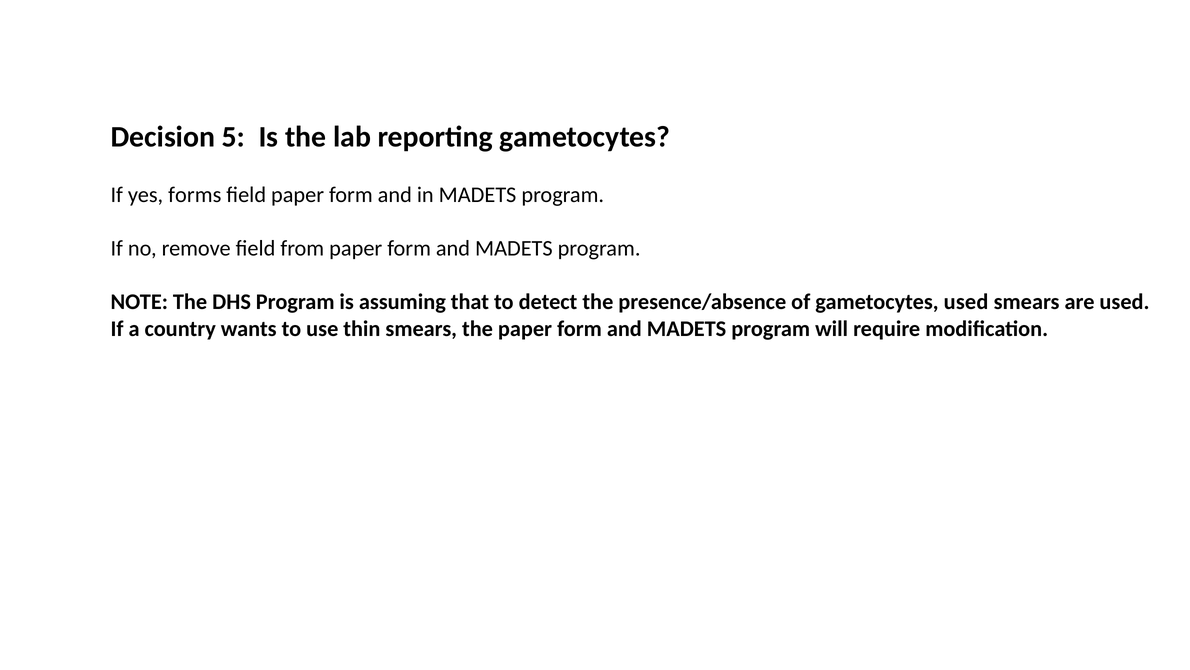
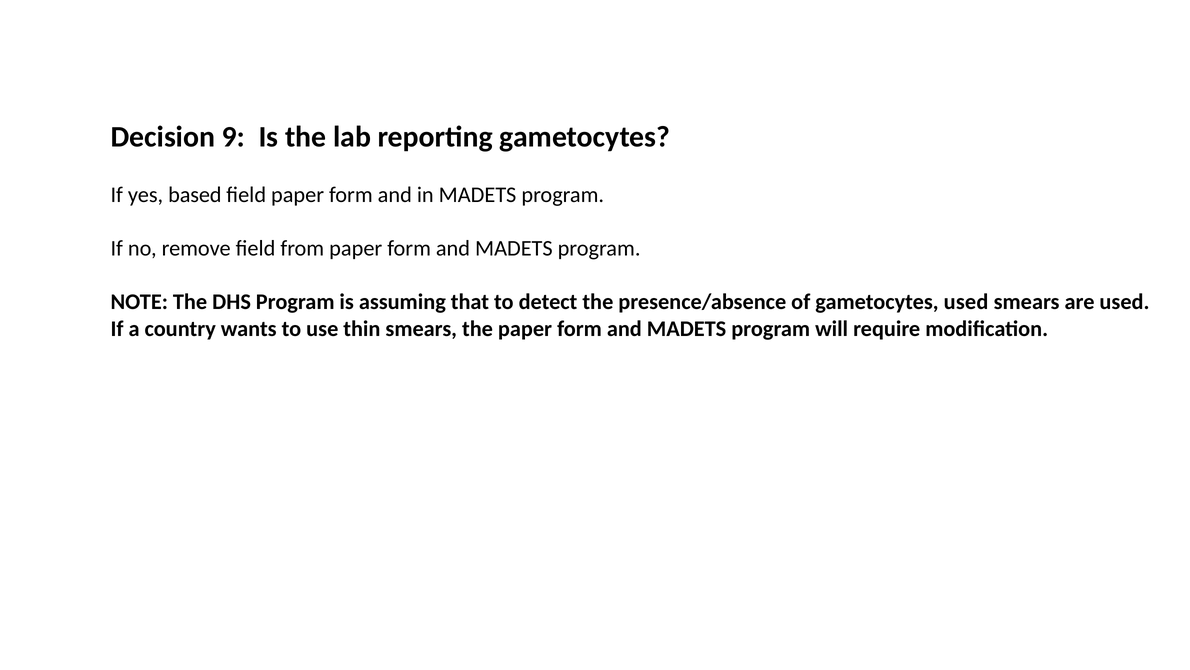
5: 5 -> 9
forms: forms -> based
